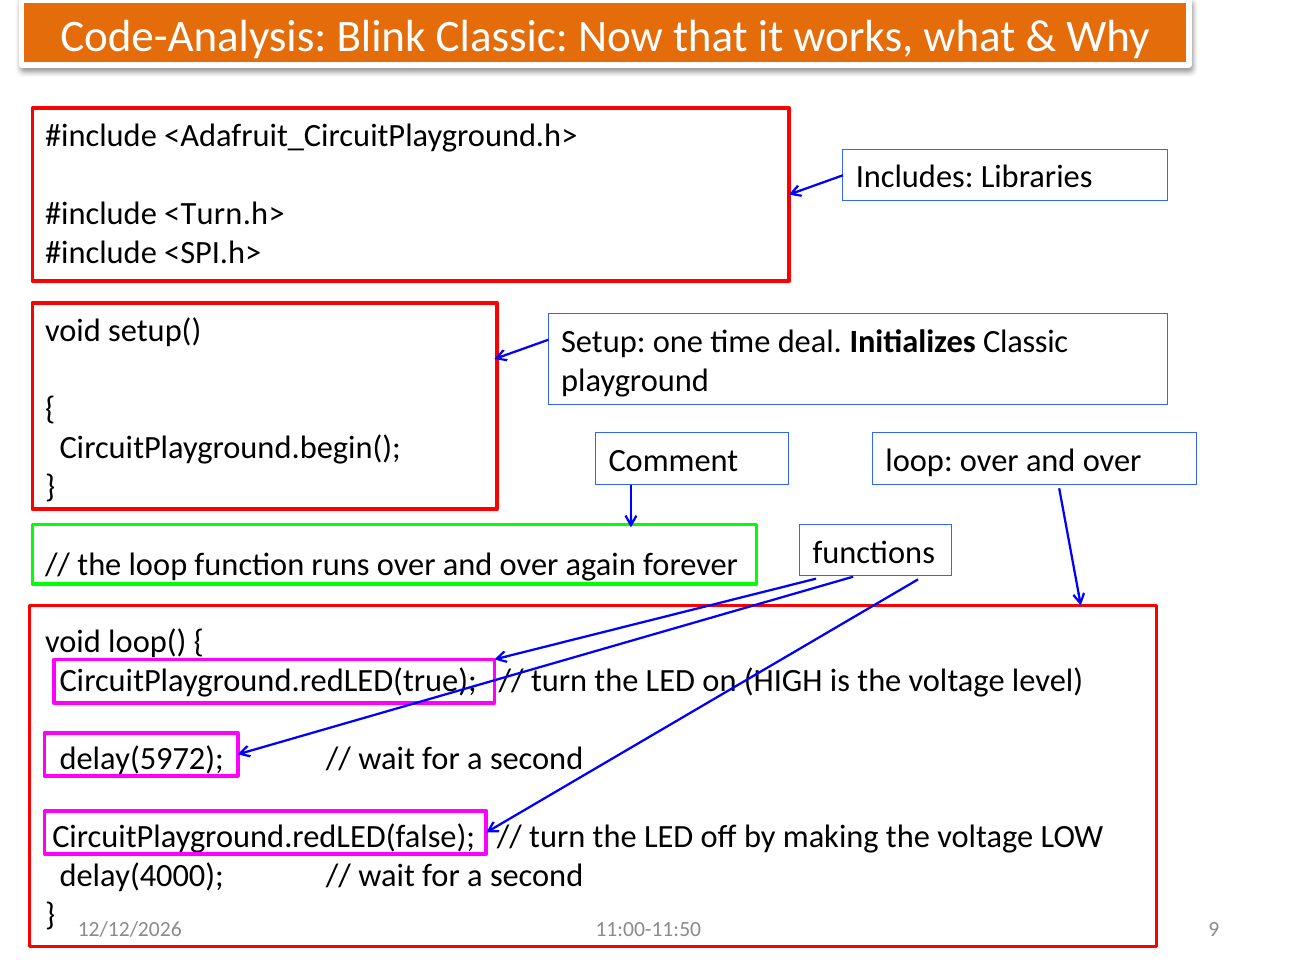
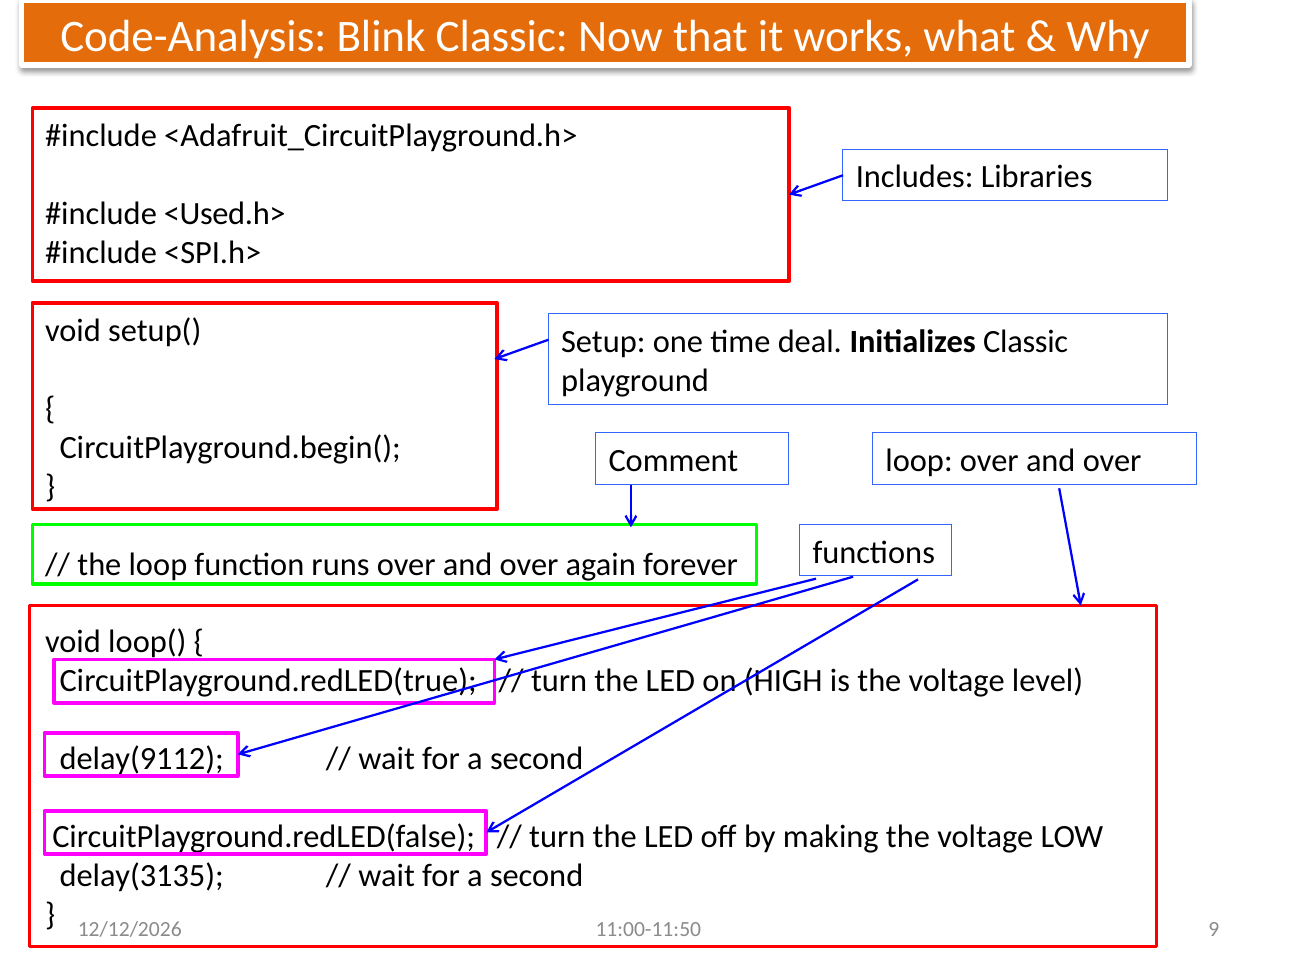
<Turn.h>: <Turn.h> -> <Used.h>
delay(5972: delay(5972 -> delay(9112
delay(4000: delay(4000 -> delay(3135
